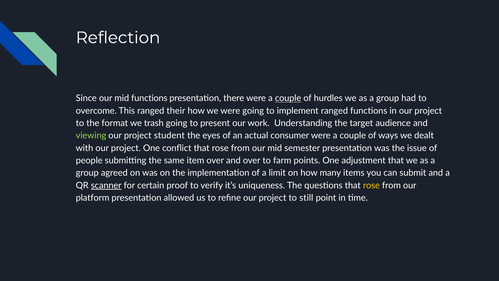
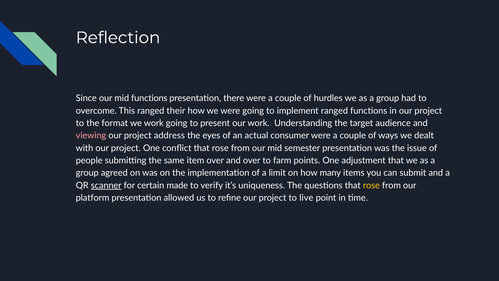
couple at (288, 98) underline: present -> none
we trash: trash -> work
viewing colour: light green -> pink
student: student -> address
proof: proof -> made
still: still -> live
